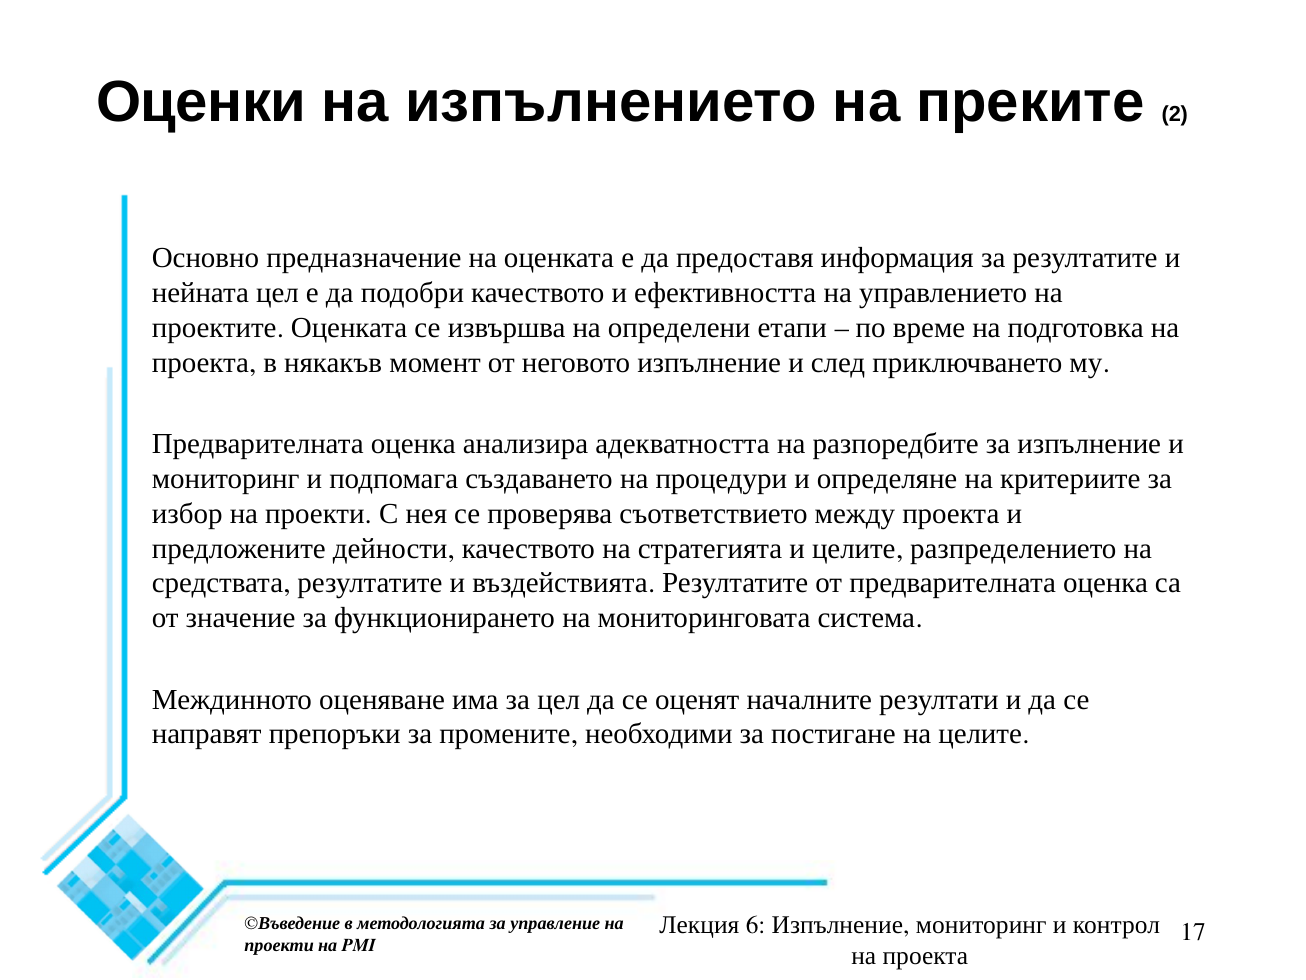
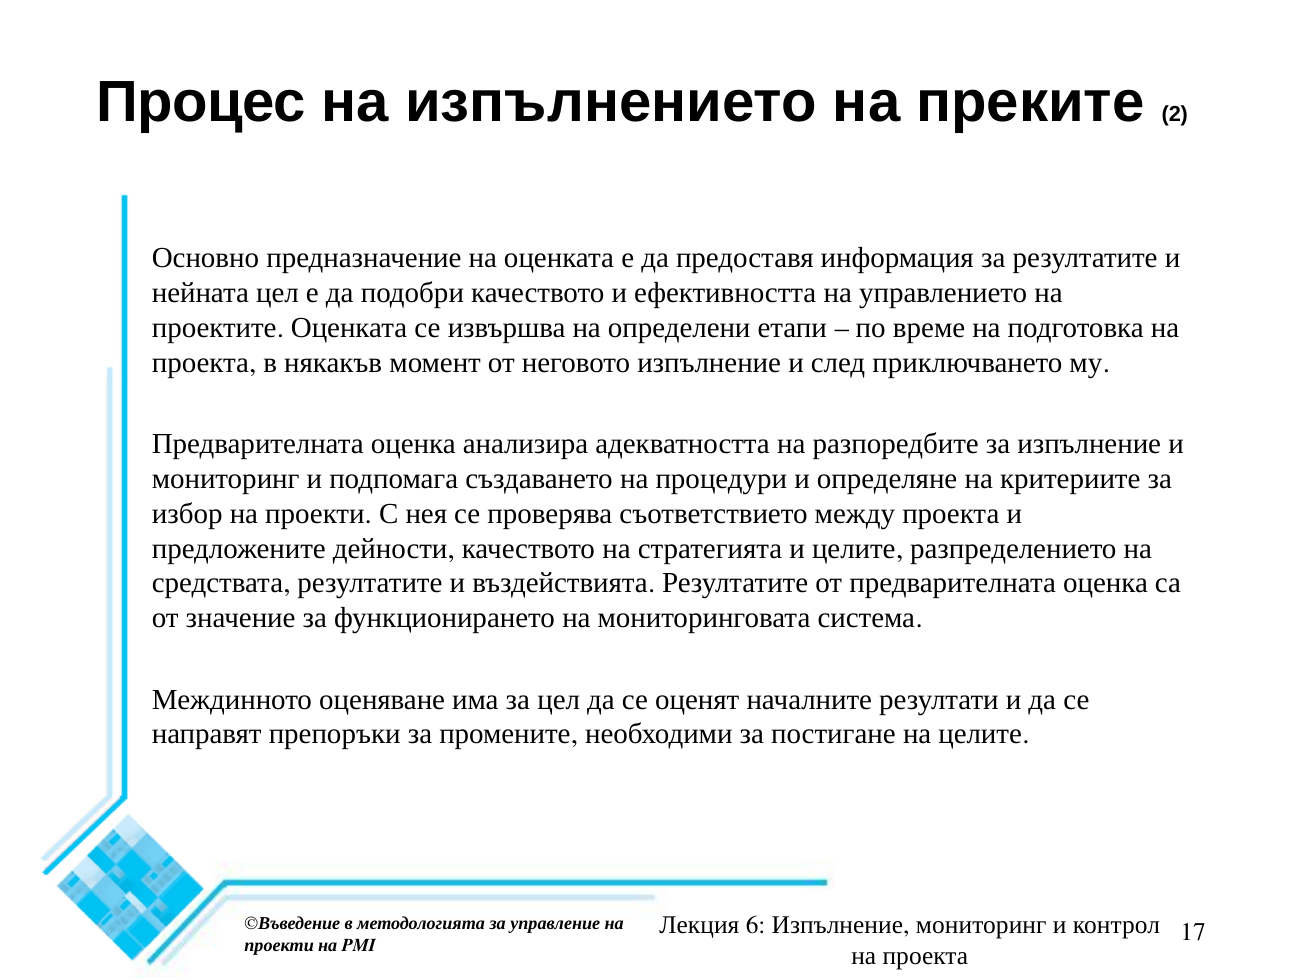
Оценки: Оценки -> Процес
